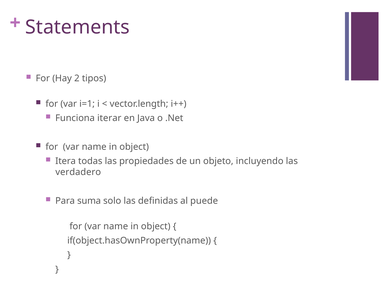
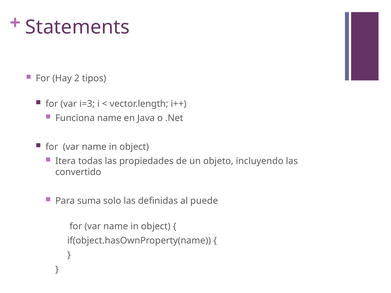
i=1: i=1 -> i=3
Funciona iterar: iterar -> name
verdadero: verdadero -> convertido
